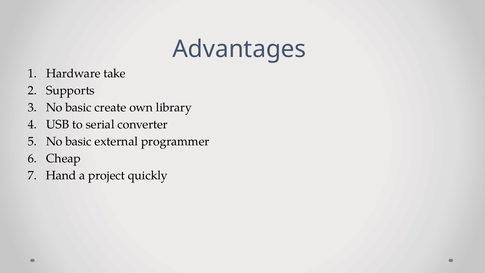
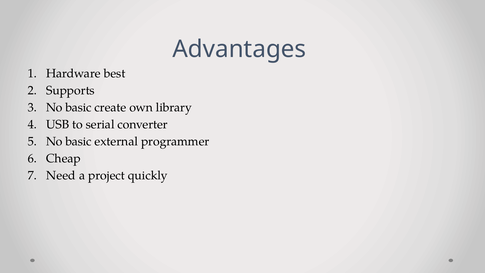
take: take -> best
Hand: Hand -> Need
